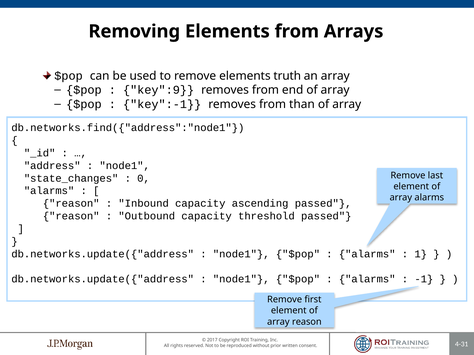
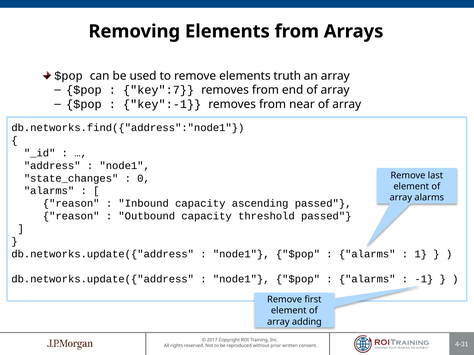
key":9: key":9 -> key":7
than: than -> near
array reason: reason -> adding
